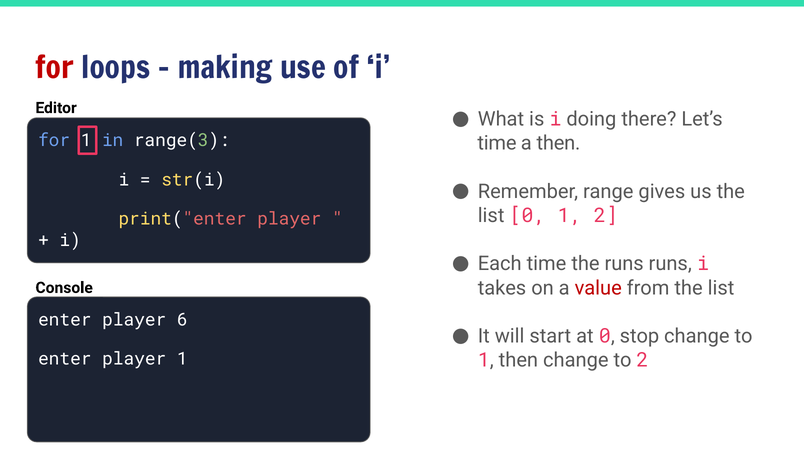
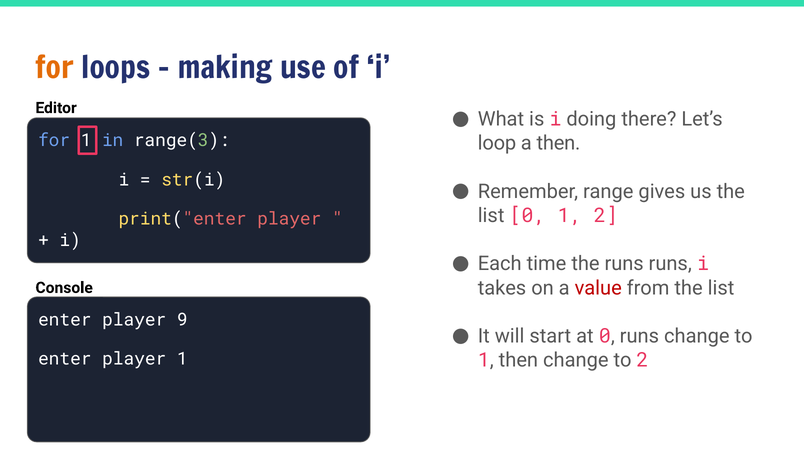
for at (55, 68) colour: red -> orange
time at (497, 143): time -> loop
6: 6 -> 9
0 stop: stop -> runs
